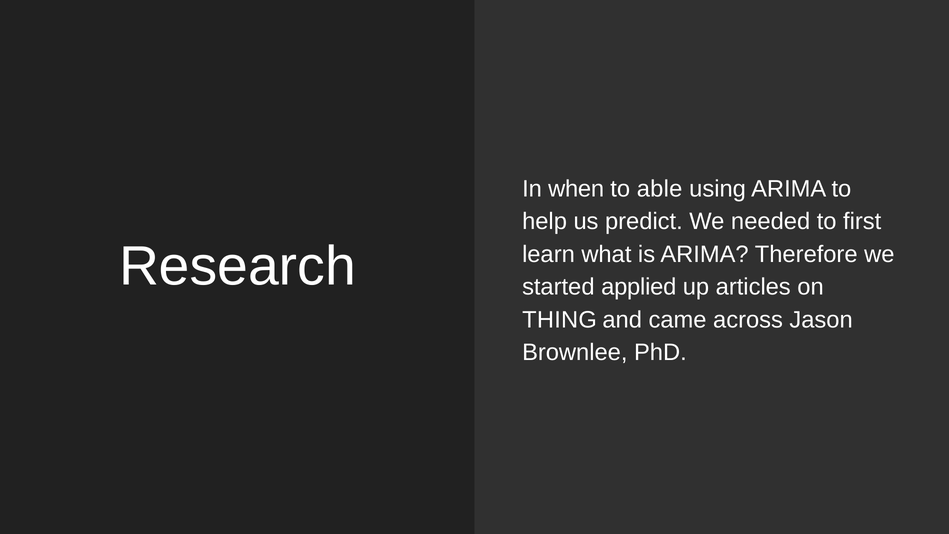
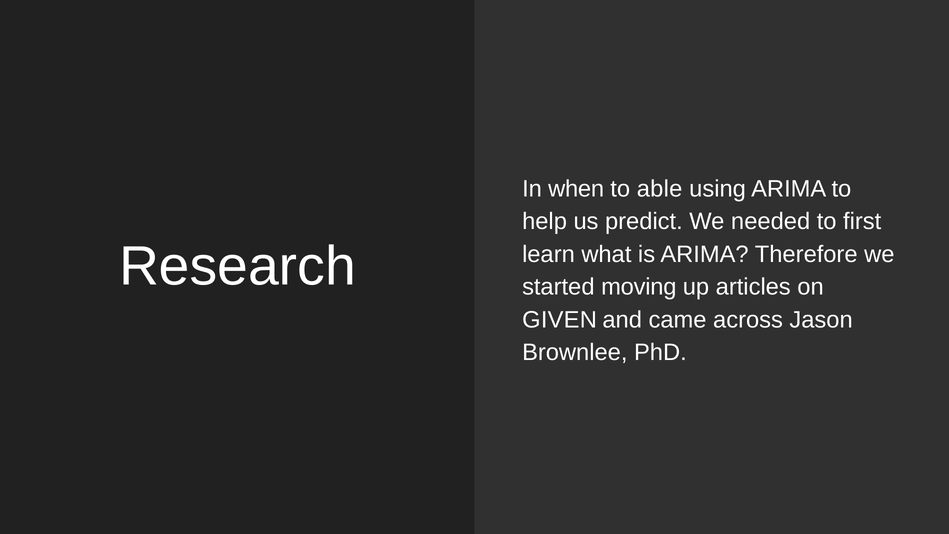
applied: applied -> moving
THING: THING -> GIVEN
